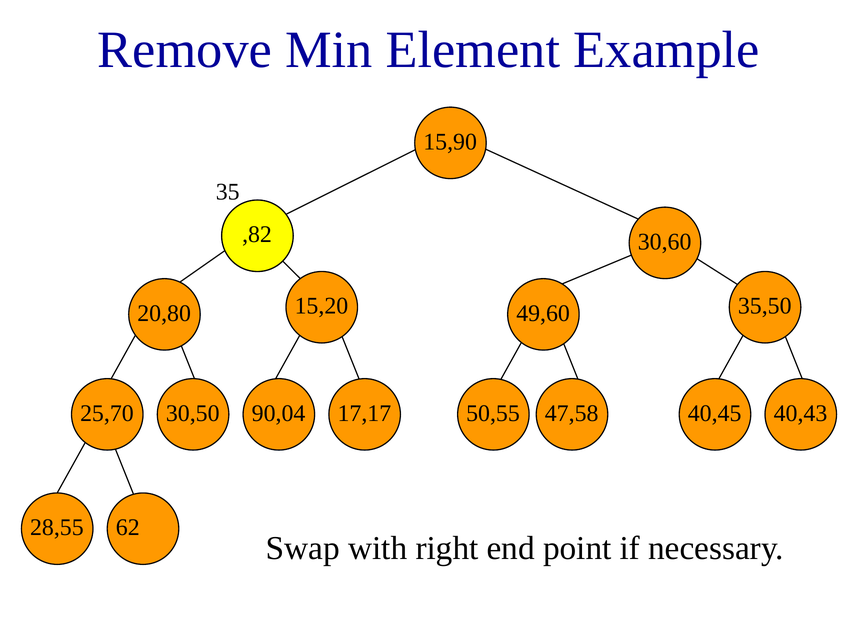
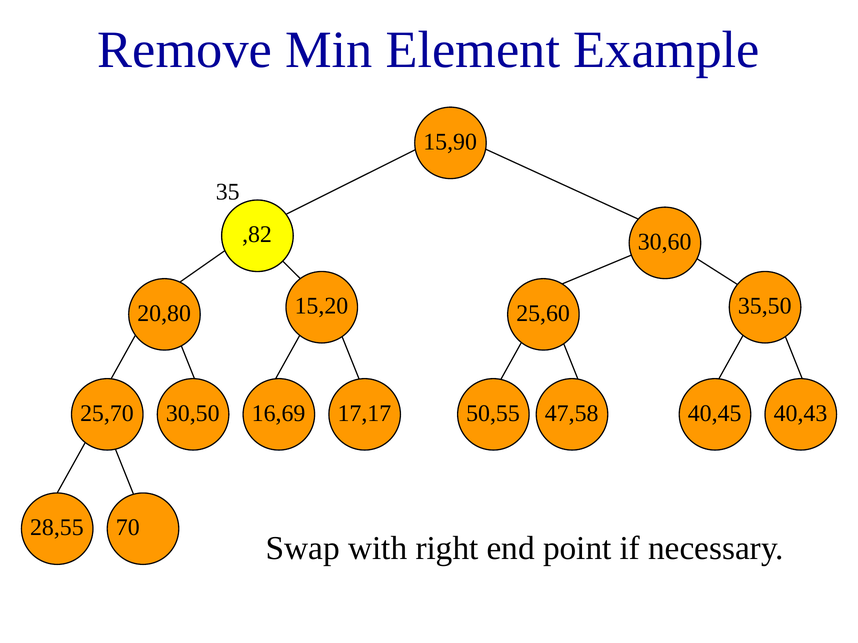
49,60: 49,60 -> 25,60
90,04: 90,04 -> 16,69
62: 62 -> 70
